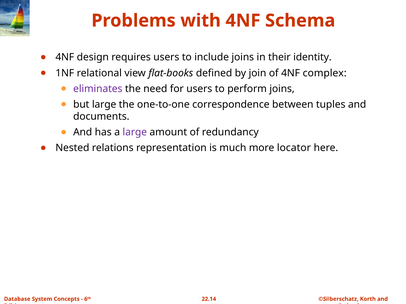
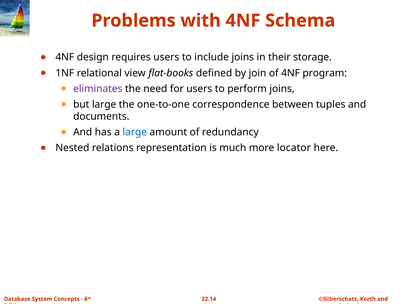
identity: identity -> storage
complex: complex -> program
large at (135, 132) colour: purple -> blue
